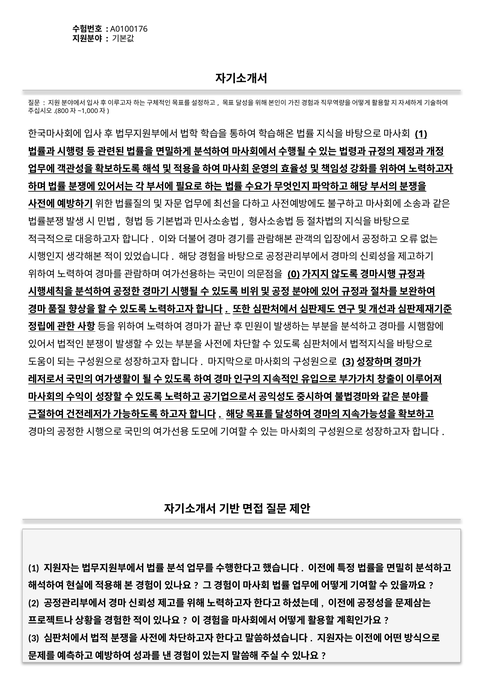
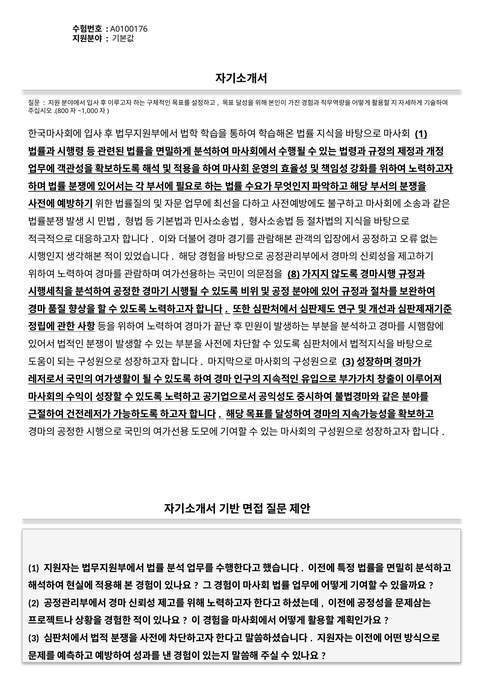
0: 0 -> 8
